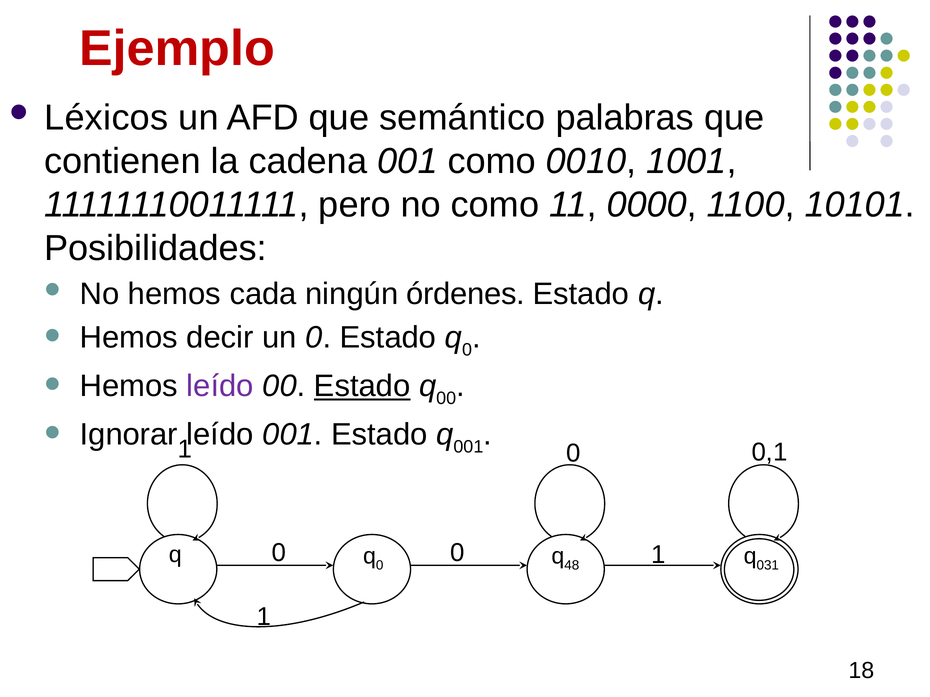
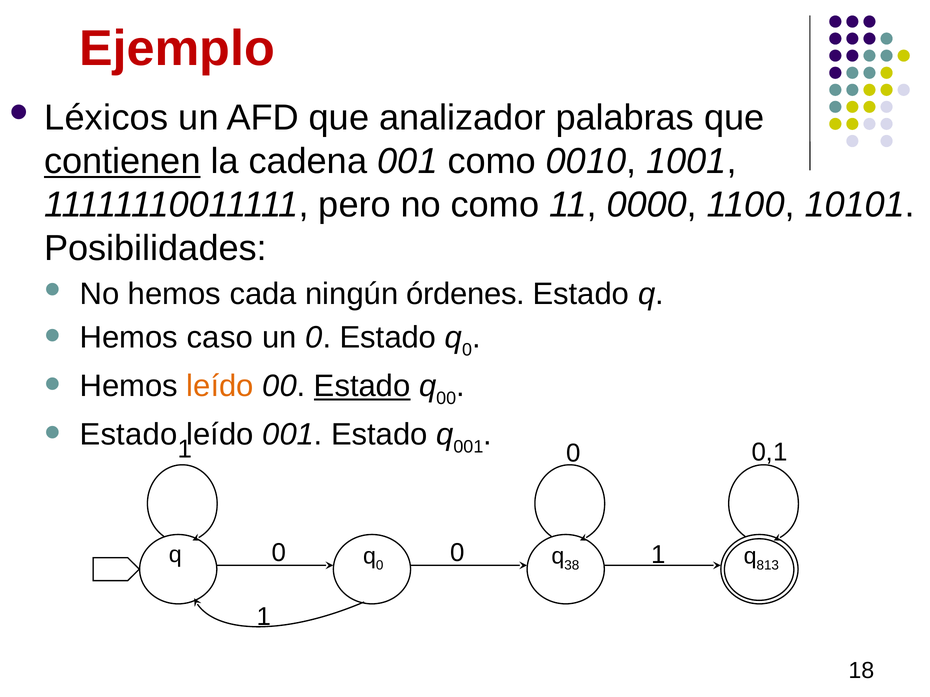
semántico: semántico -> analizador
contienen underline: none -> present
decir: decir -> caso
leído at (220, 386) colour: purple -> orange
Ignorar at (129, 435): Ignorar -> Estado
48: 48 -> 38
031: 031 -> 813
